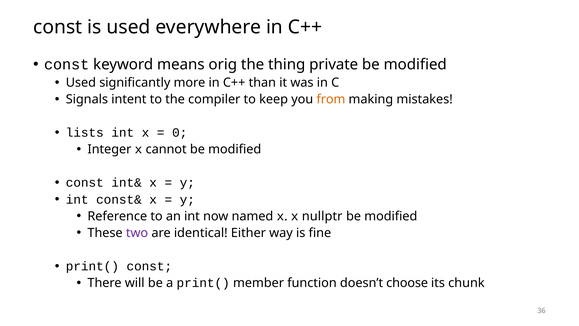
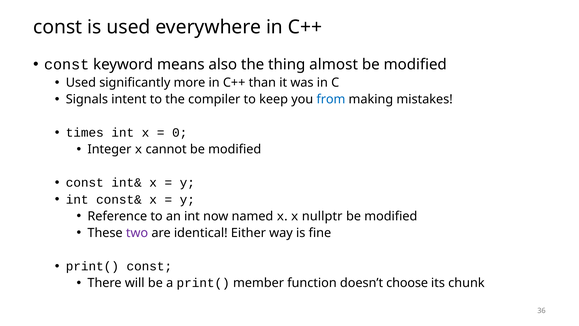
orig: orig -> also
private: private -> almost
from colour: orange -> blue
lists: lists -> times
